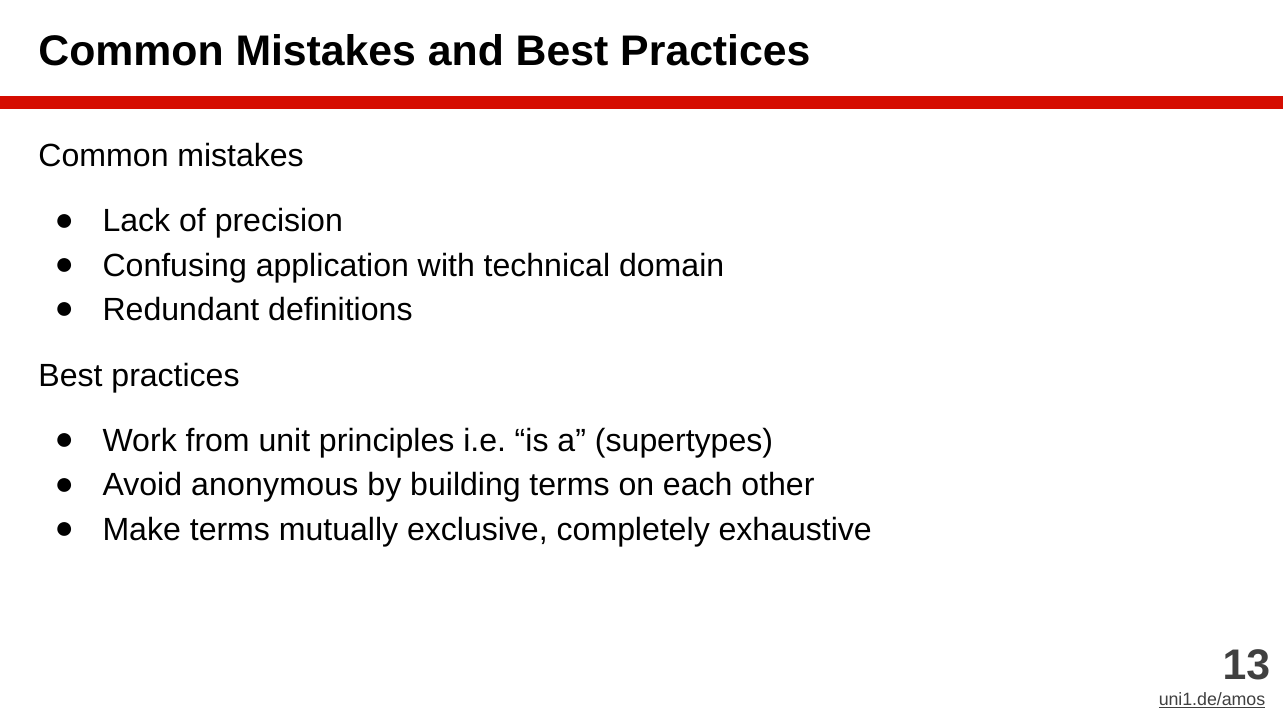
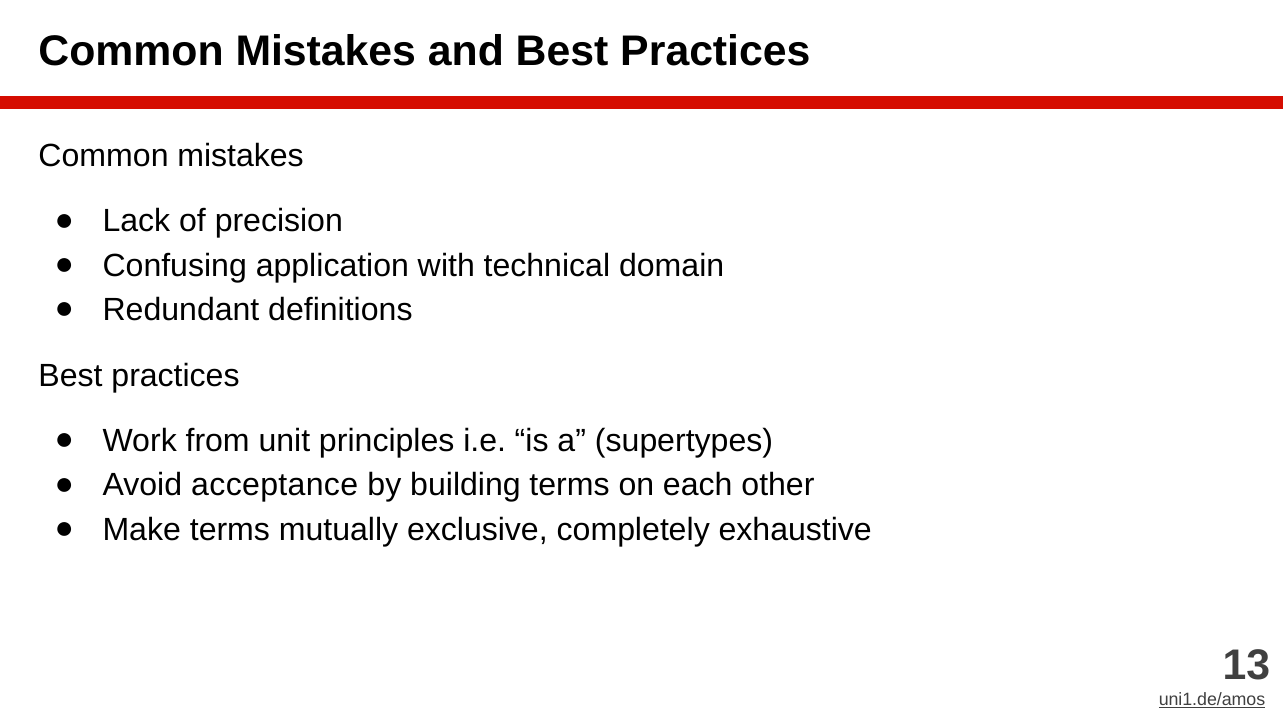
anonymous: anonymous -> acceptance
